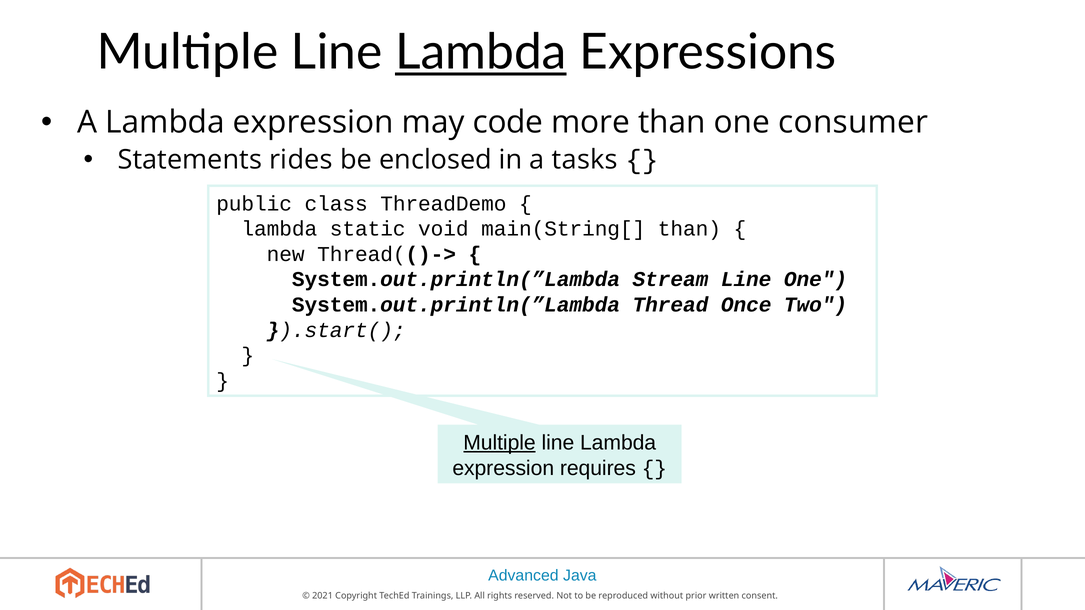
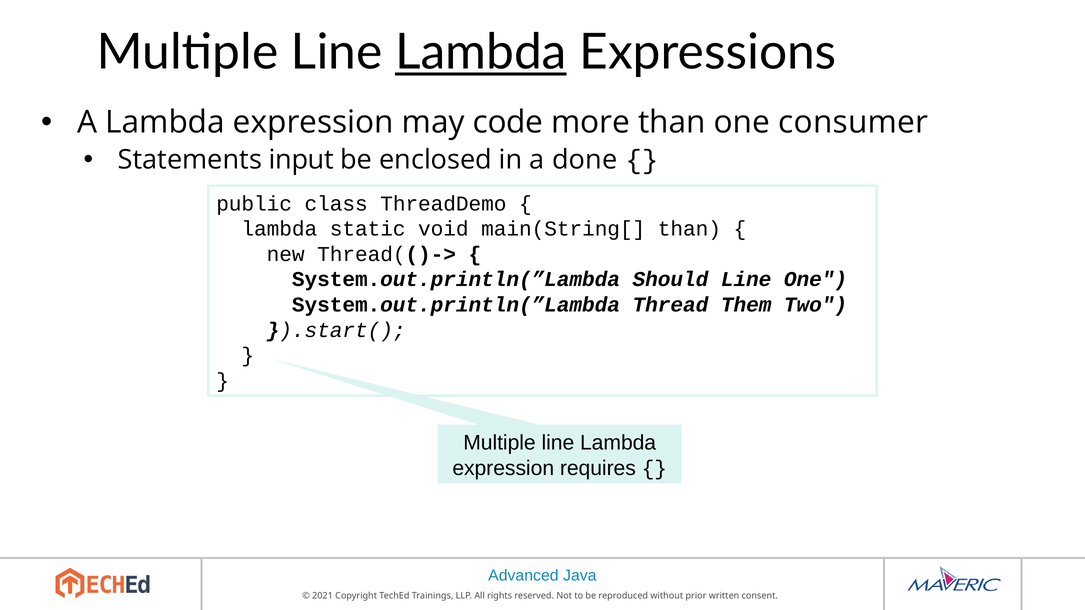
rides: rides -> input
tasks: tasks -> done
Stream: Stream -> Should
Once: Once -> Them
Multiple at (500, 443) underline: present -> none
